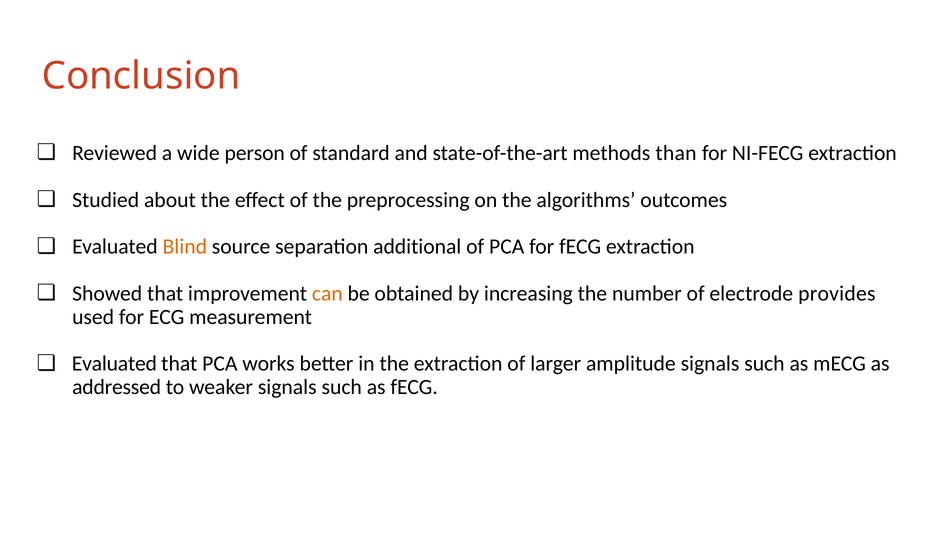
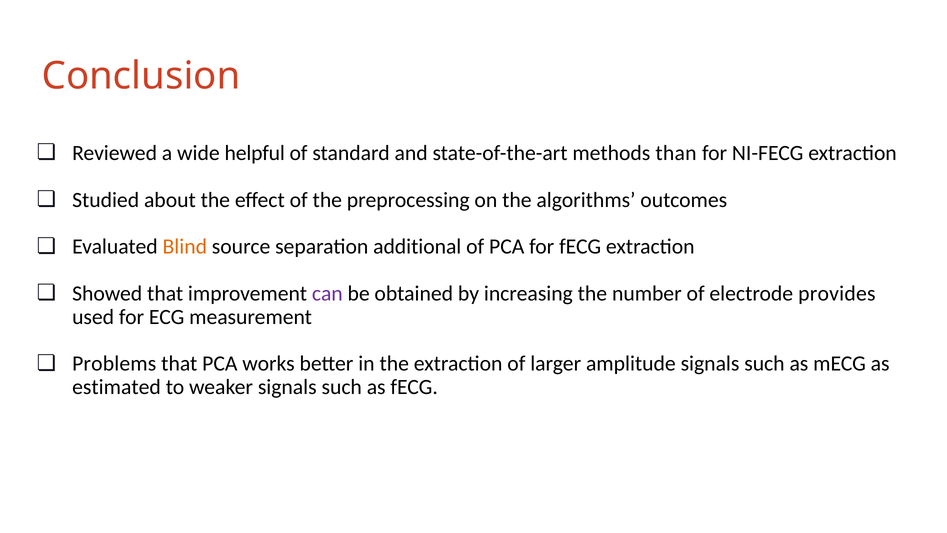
person: person -> helpful
can colour: orange -> purple
Evaluated at (114, 364): Evaluated -> Problems
addressed: addressed -> estimated
